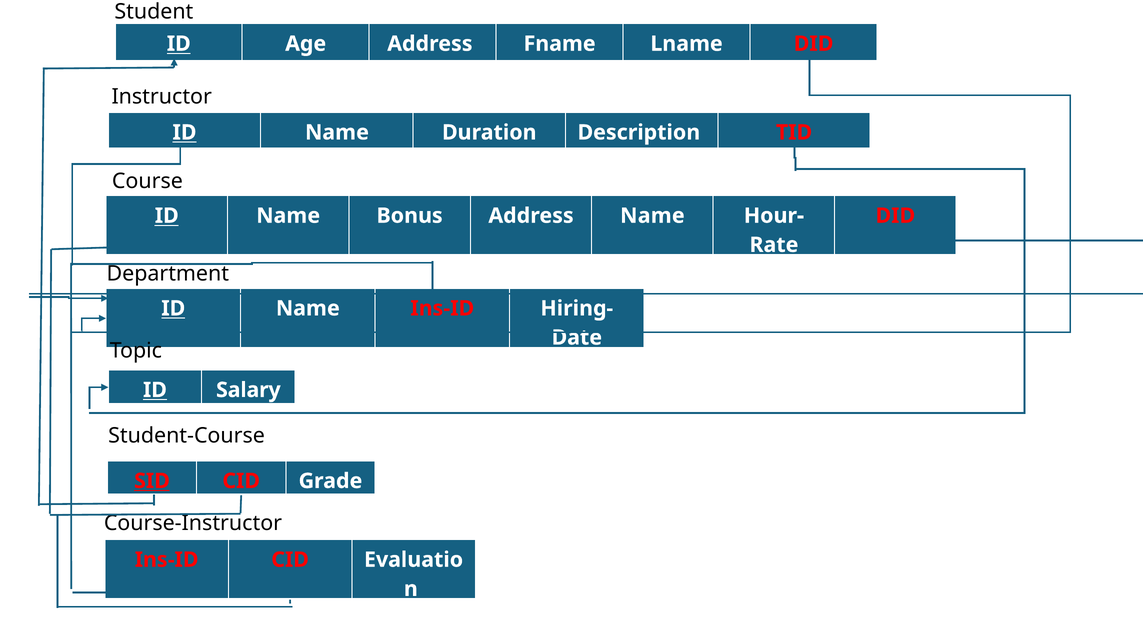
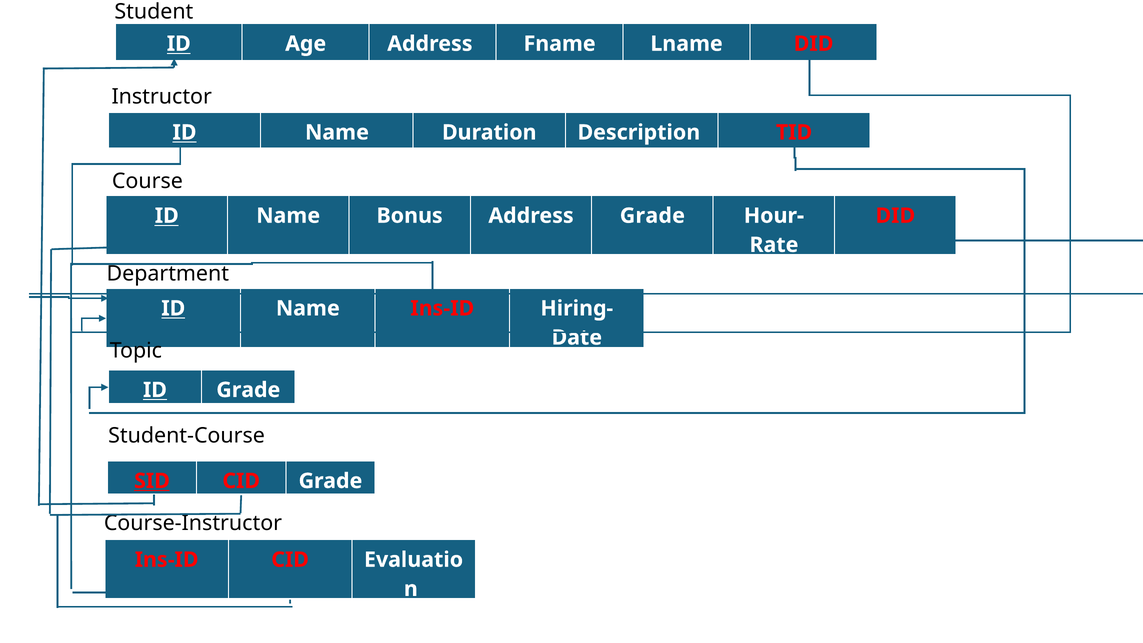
Address Name: Name -> Grade
ID Salary: Salary -> Grade
